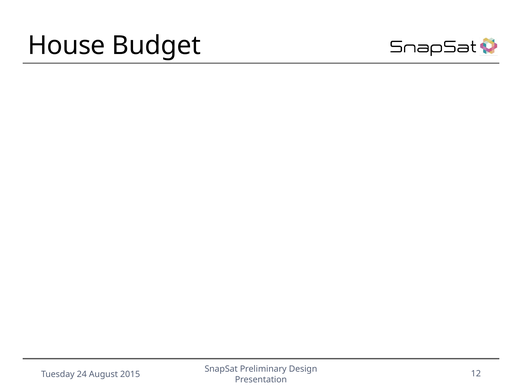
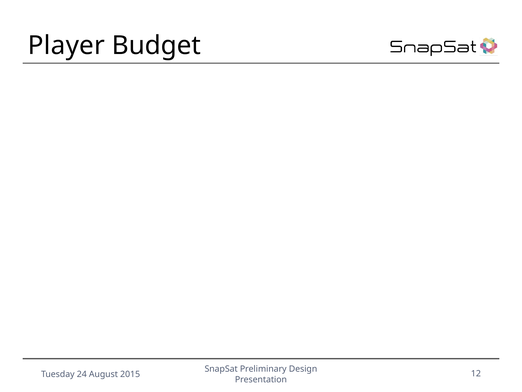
House: House -> Player
